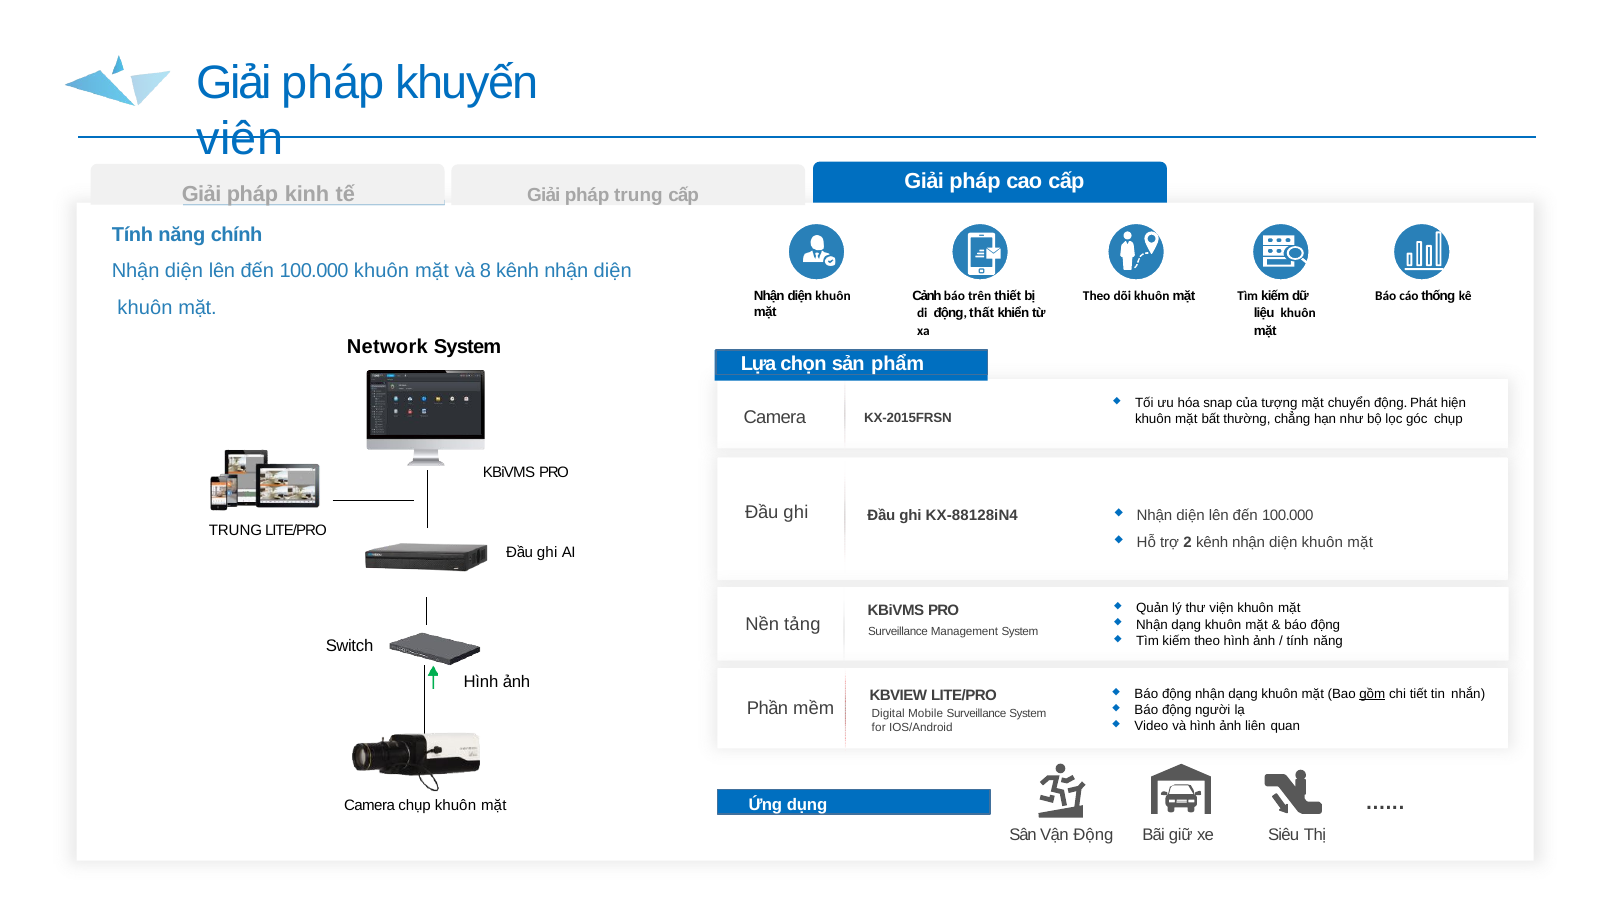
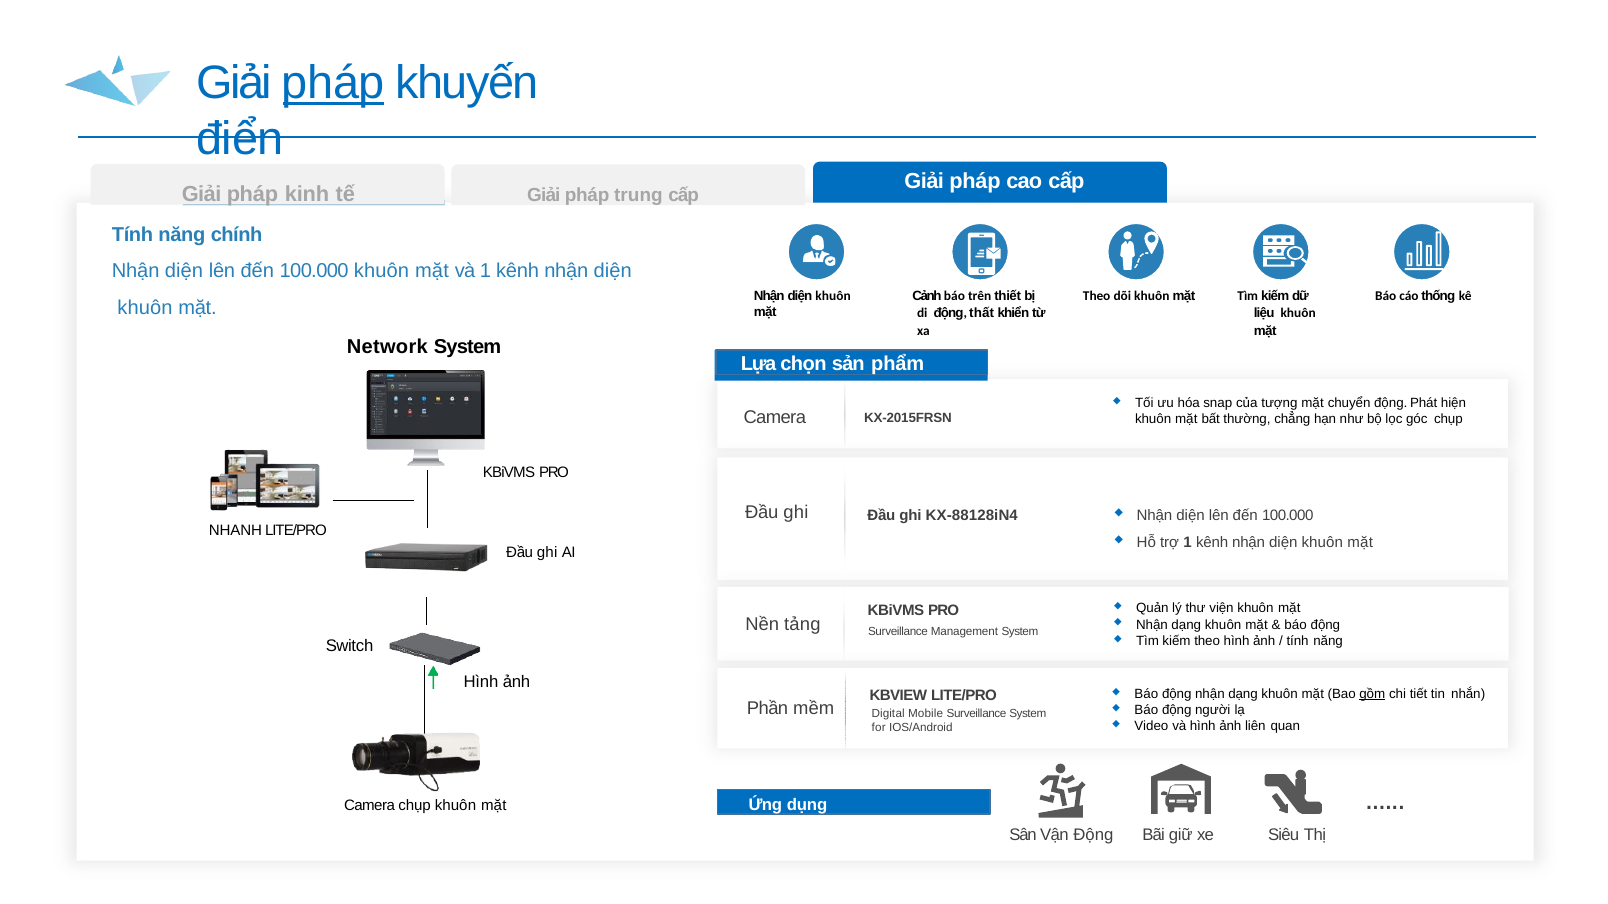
pháp at (333, 83) underline: none -> present
viên: viên -> điển
và 8: 8 -> 1
TRUNG at (235, 531): TRUNG -> NHANH
trợ 2: 2 -> 1
